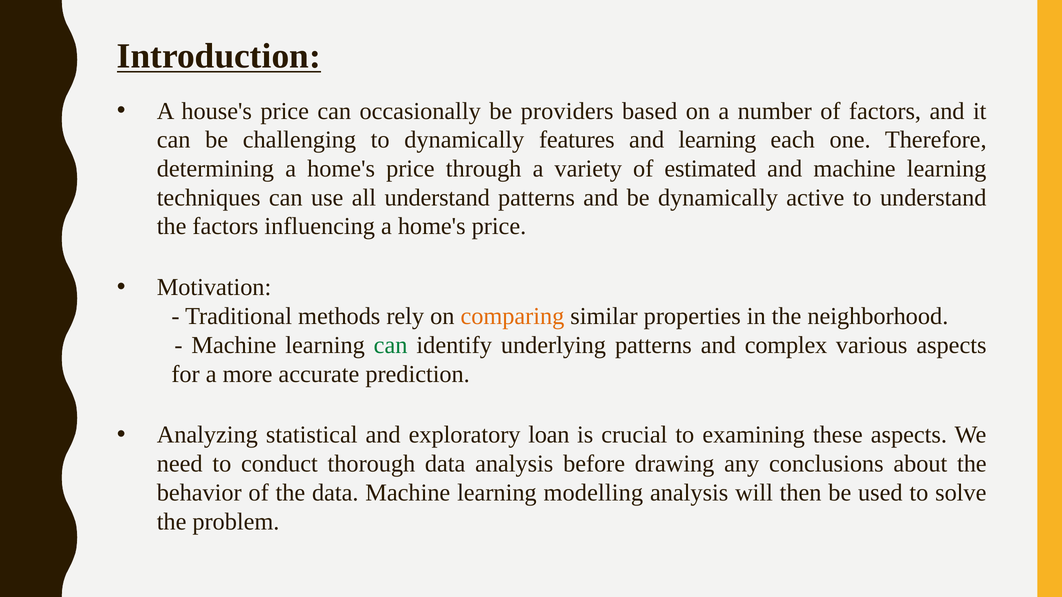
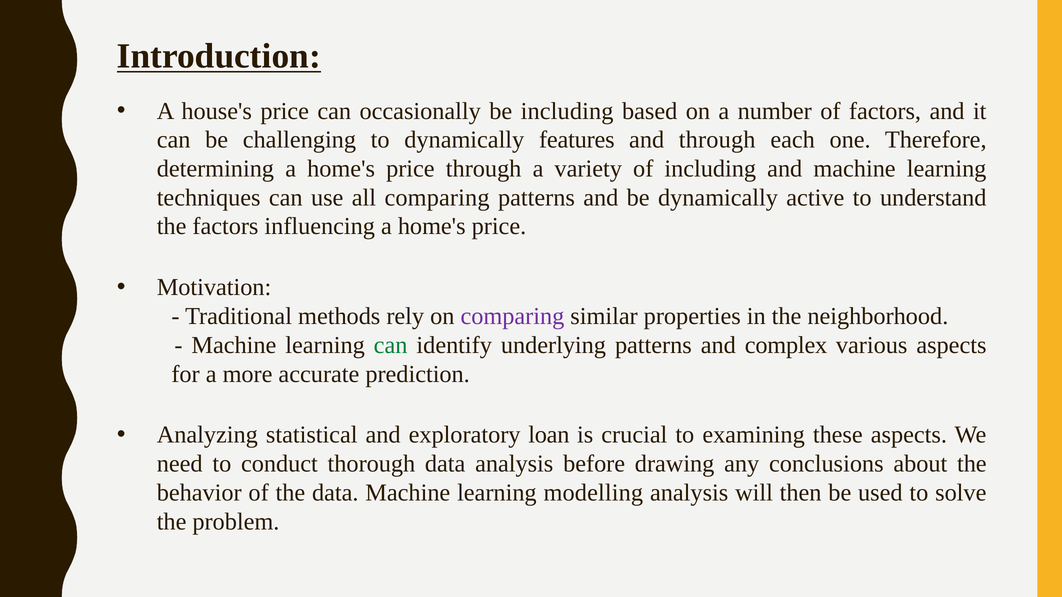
be providers: providers -> including
and learning: learning -> through
of estimated: estimated -> including
all understand: understand -> comparing
comparing at (512, 316) colour: orange -> purple
